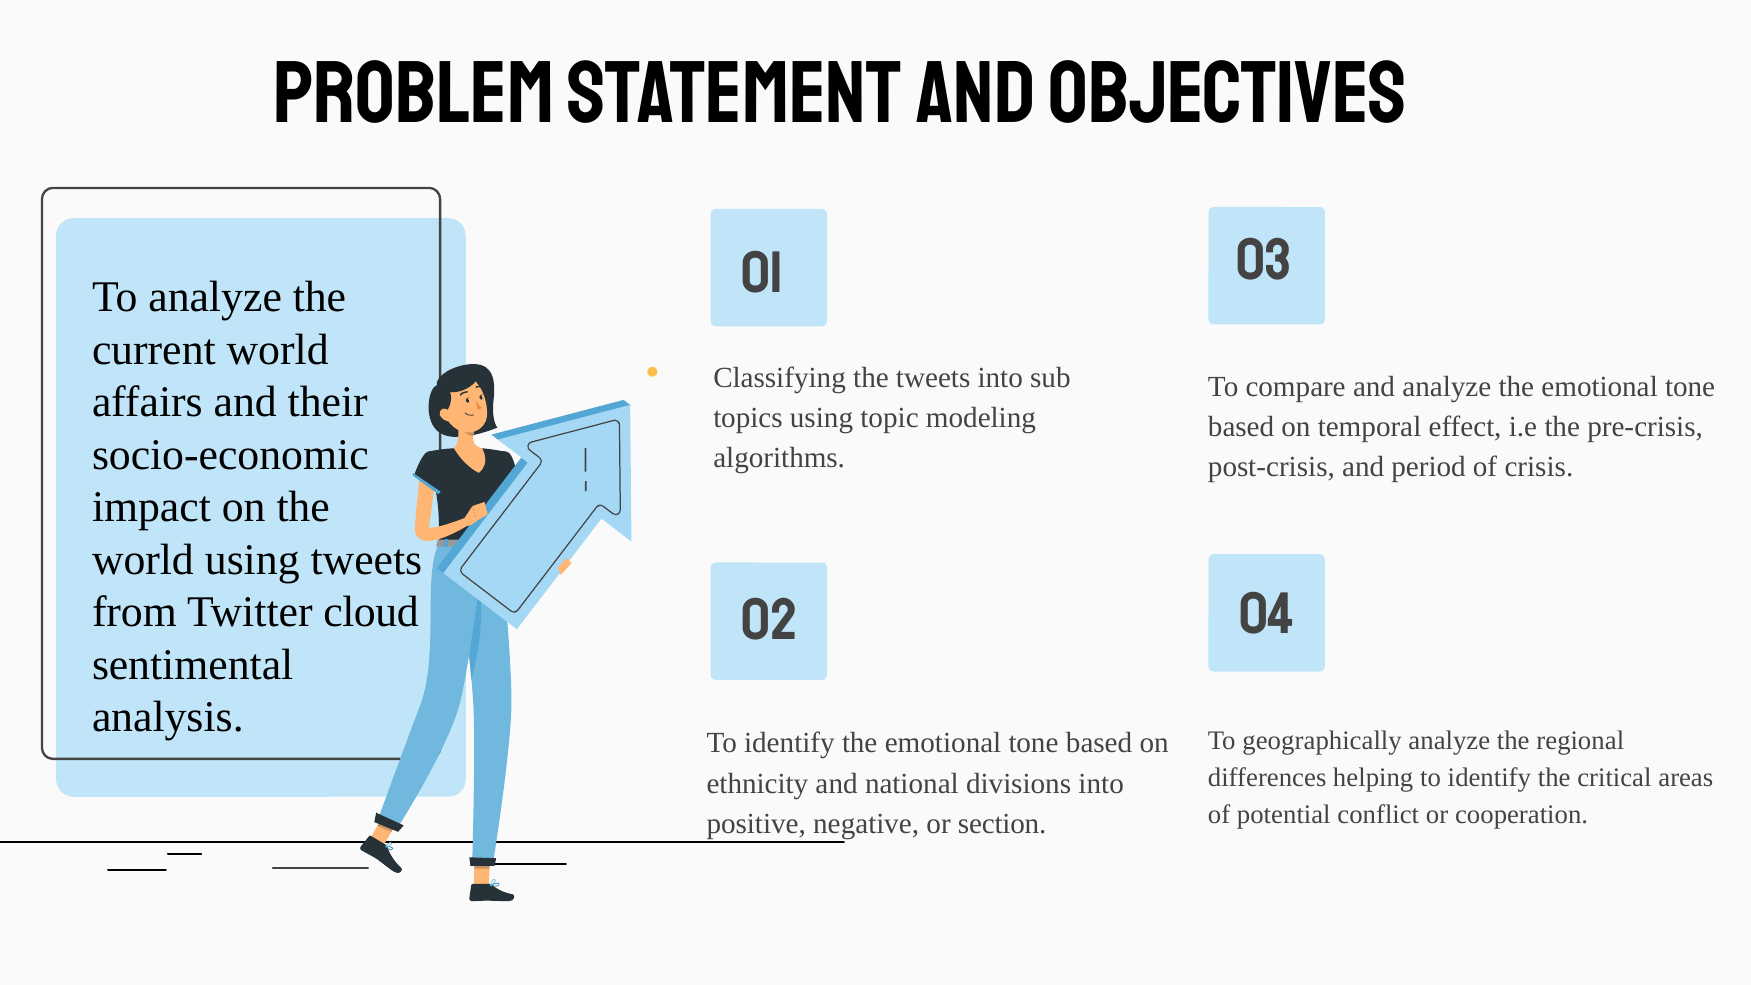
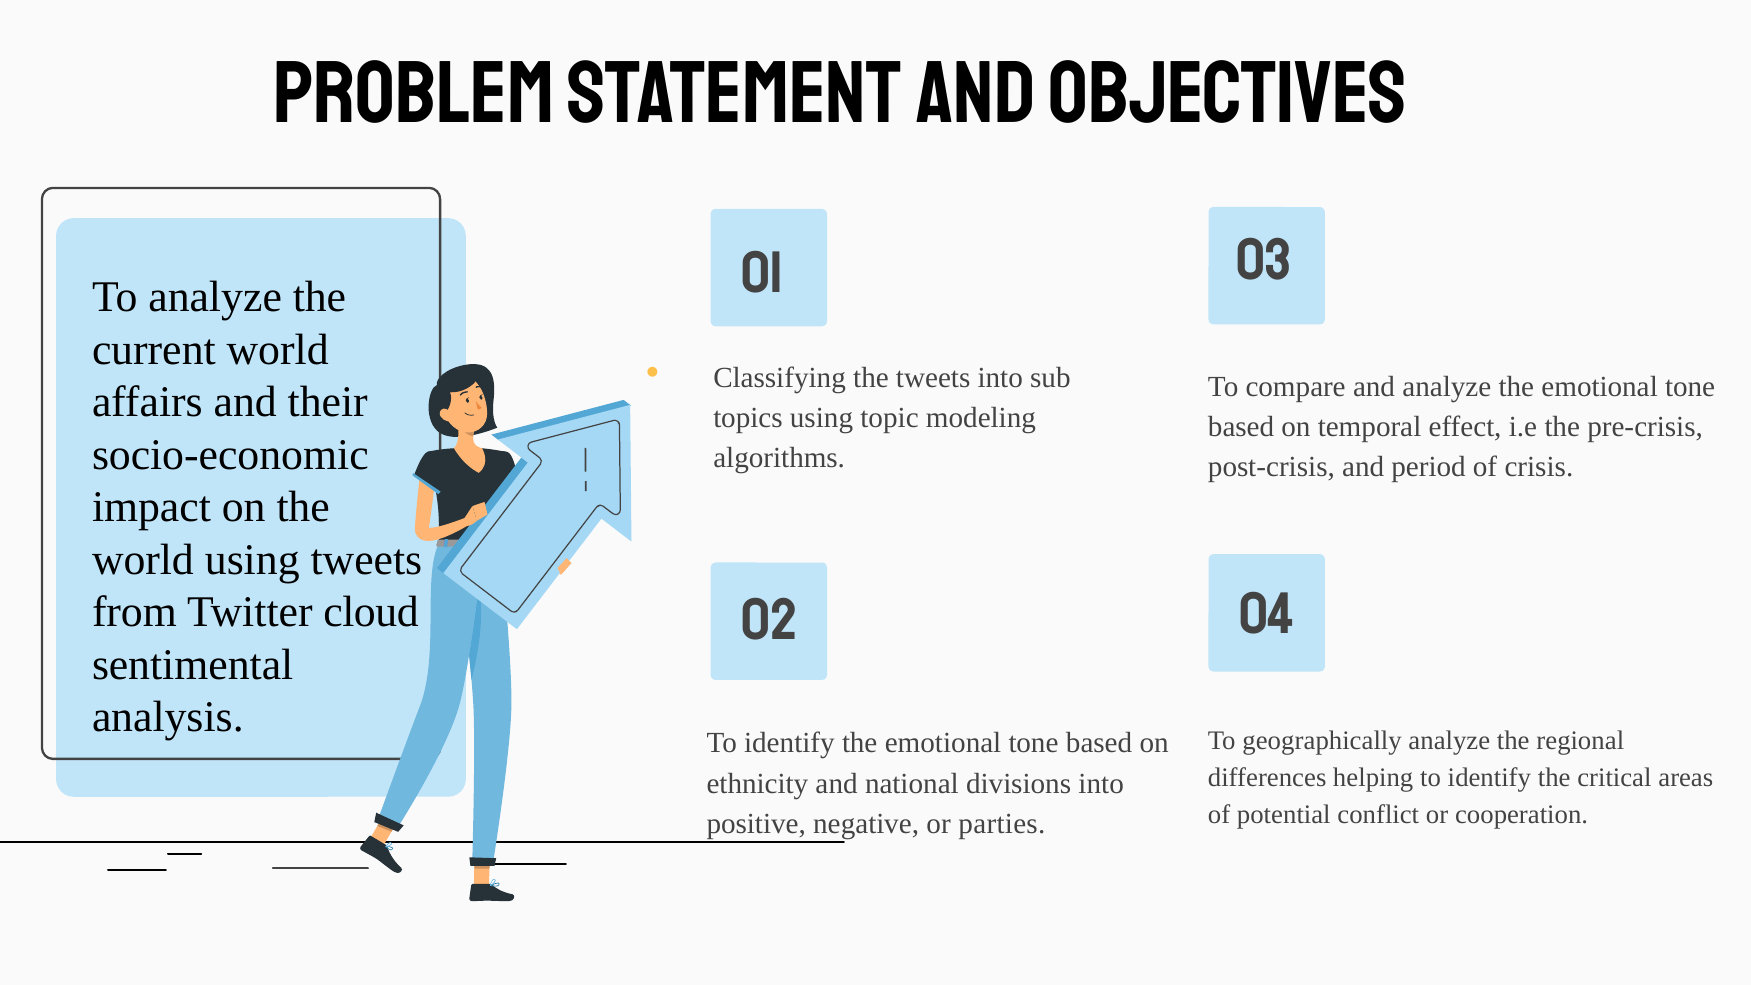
section: section -> parties
